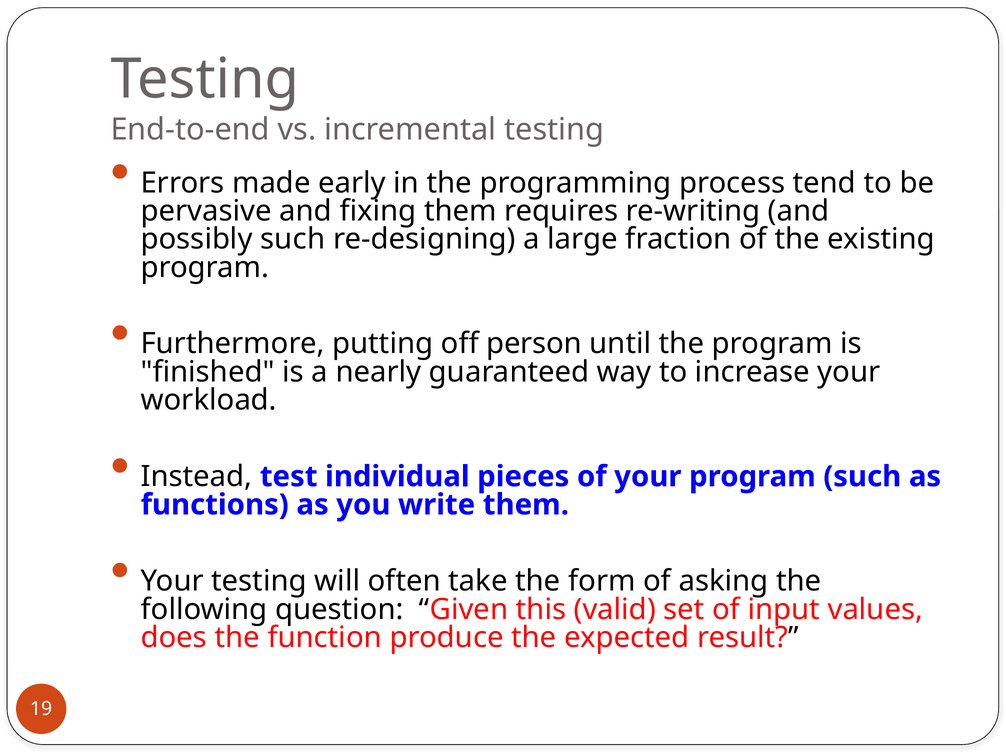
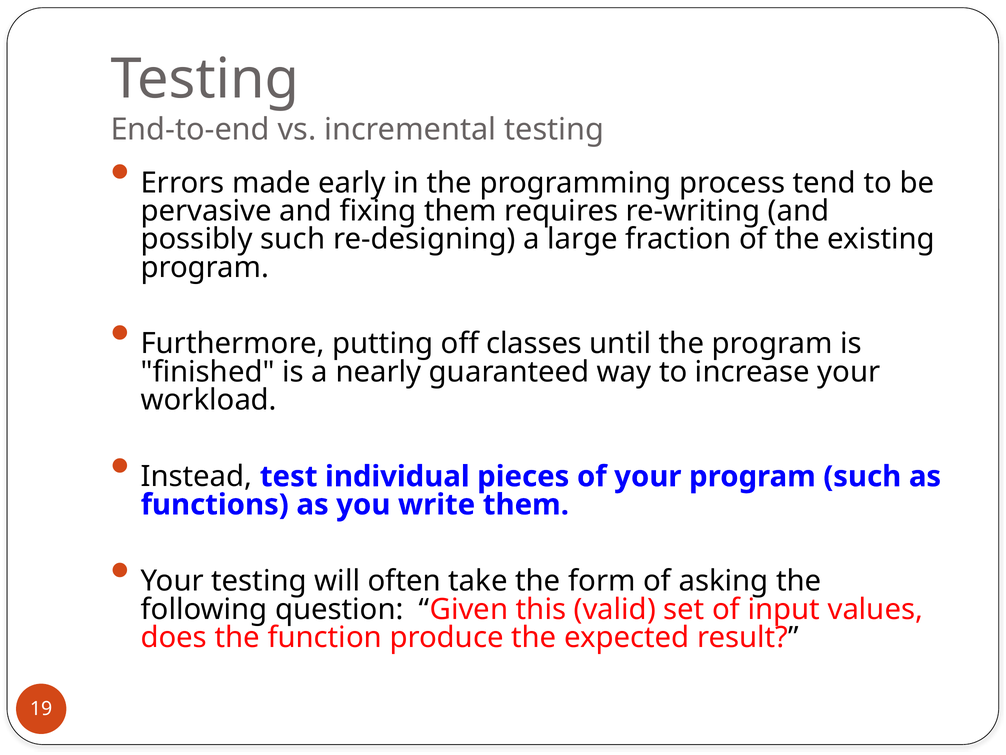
person: person -> classes
